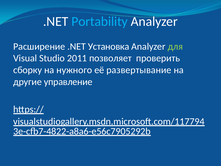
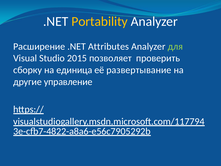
Portability colour: light blue -> yellow
Установка: Установка -> Attributes
2011: 2011 -> 2015
нужного: нужного -> единица
